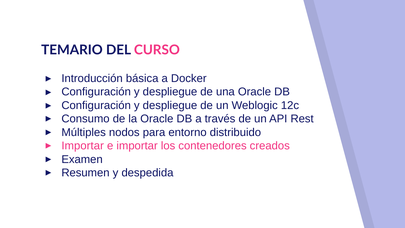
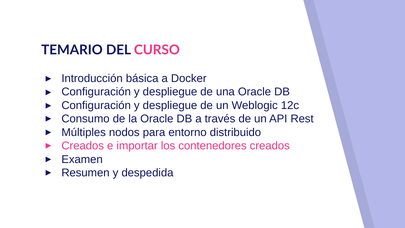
Importar at (83, 146): Importar -> Creados
